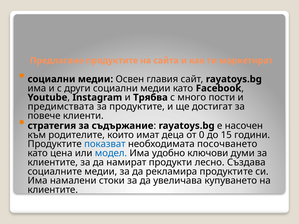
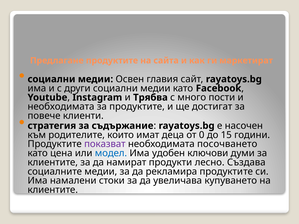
предимствата at (61, 107): предимствата -> необходимата
показват colour: blue -> purple
удобно: удобно -> удобен
